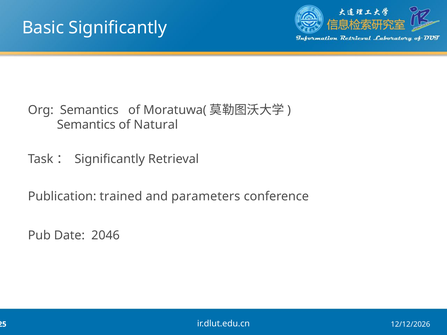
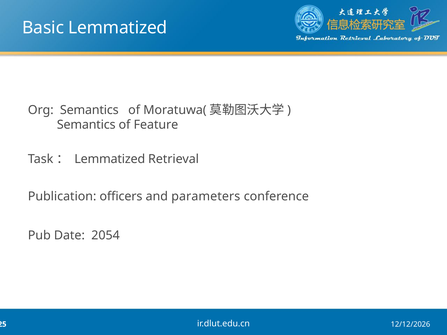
Basic Significantly: Significantly -> Lemmatized
Natural: Natural -> Feature
Significantly at (110, 159): Significantly -> Lemmatized
trained: trained -> officers
2046: 2046 -> 2054
